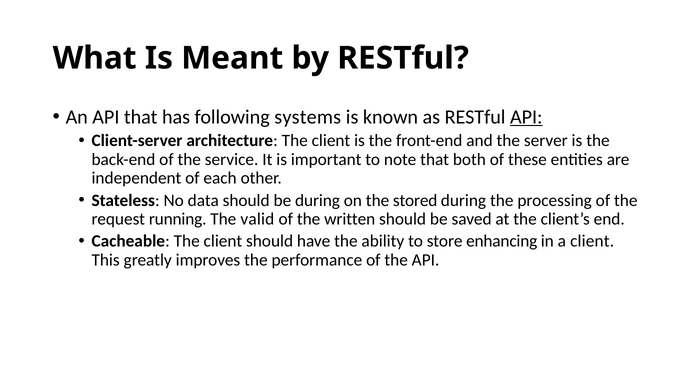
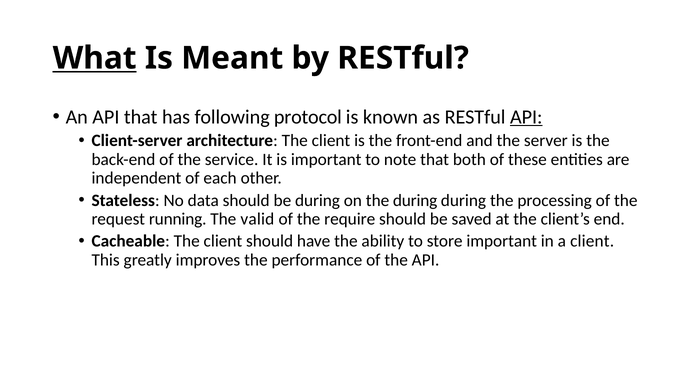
What underline: none -> present
systems: systems -> protocol
the stored: stored -> during
written: written -> require
store enhancing: enhancing -> important
